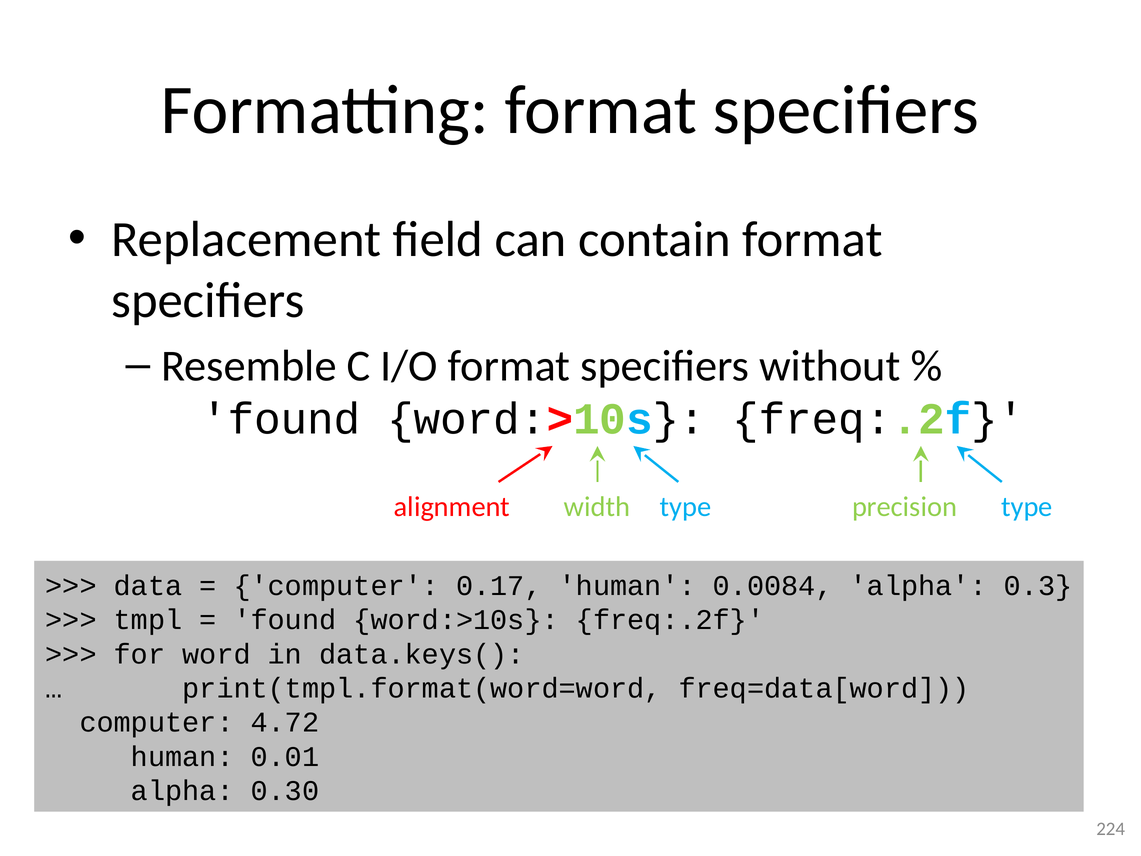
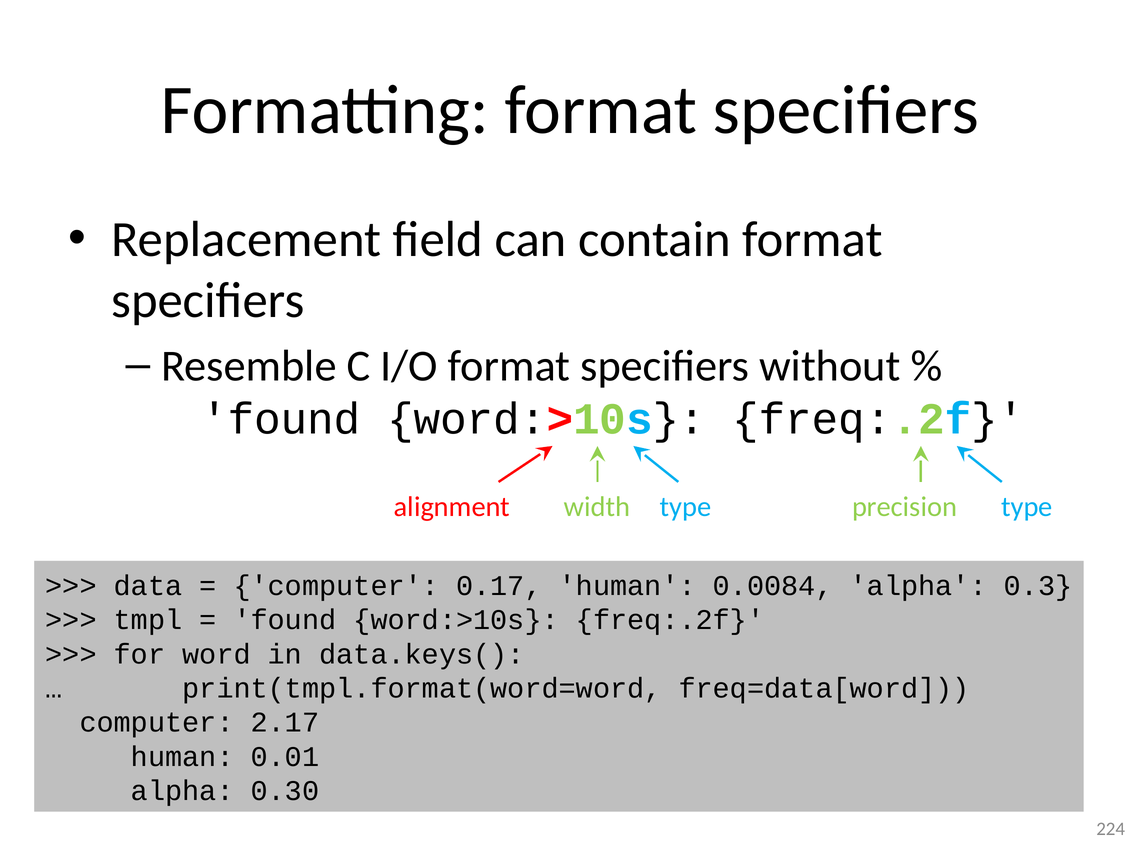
4.72: 4.72 -> 2.17
